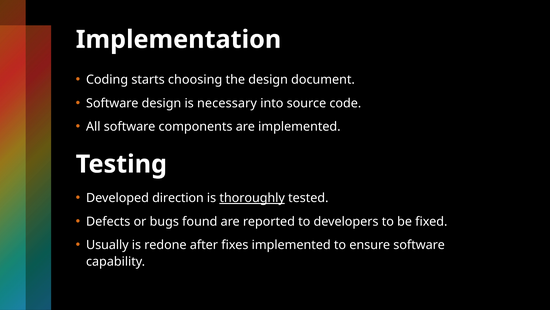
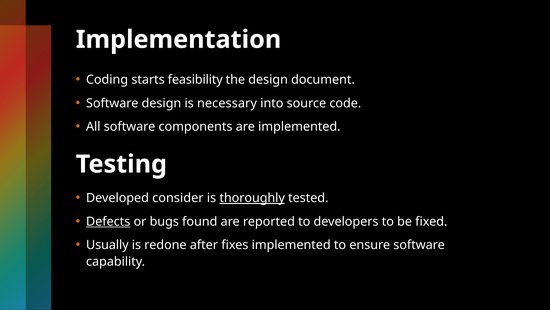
choosing: choosing -> feasibility
direction: direction -> consider
Defects underline: none -> present
